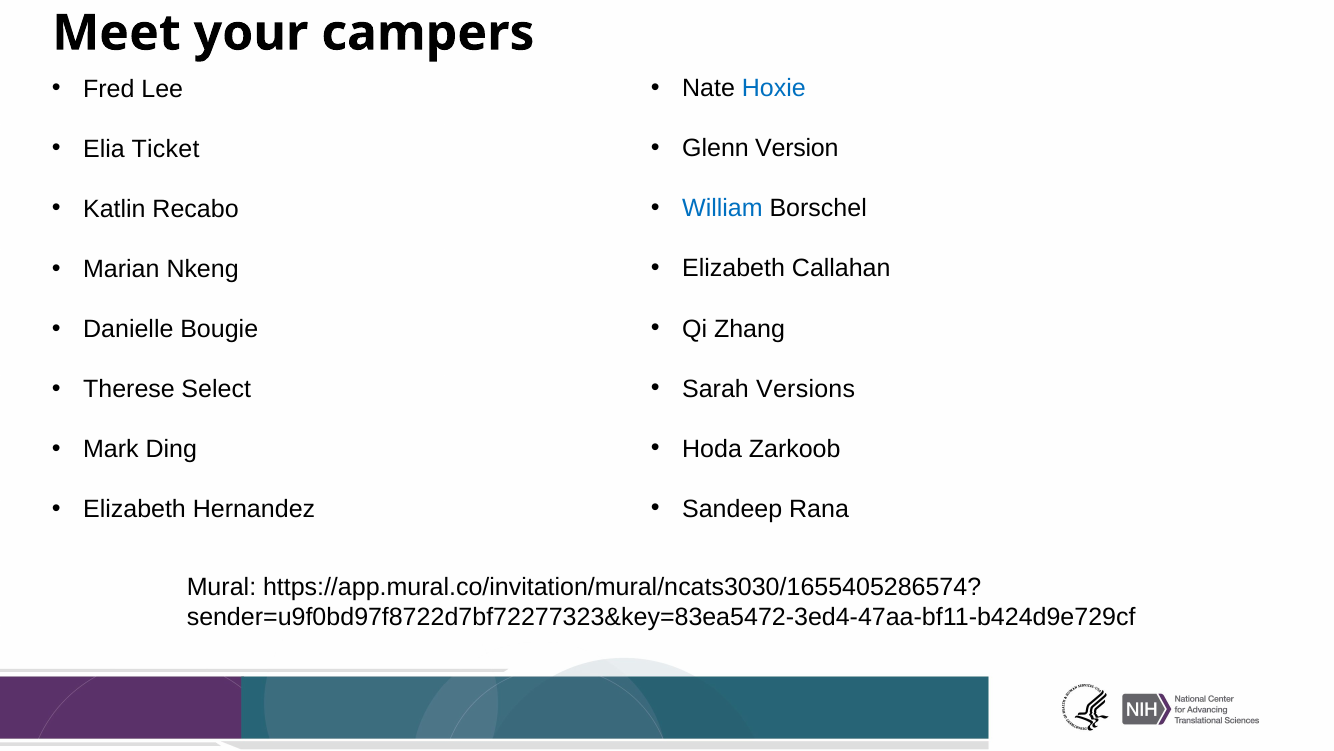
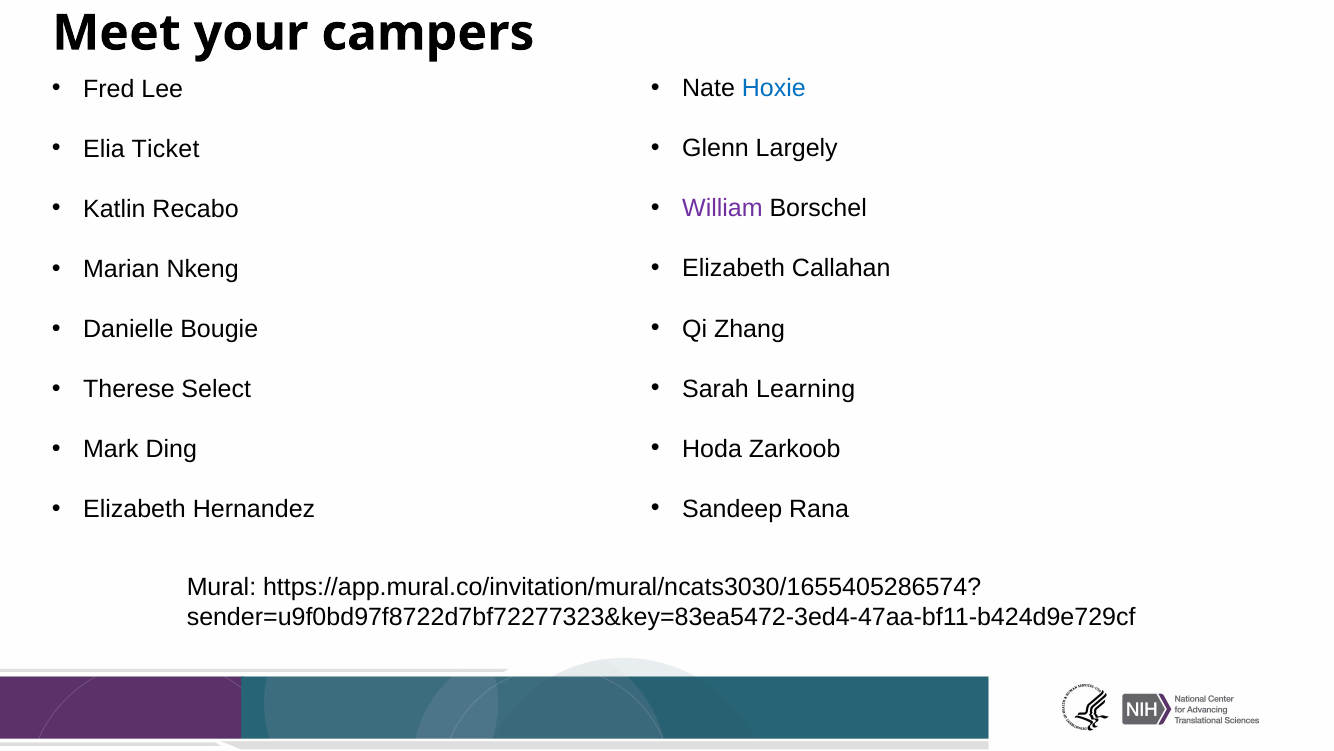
Version: Version -> Largely
William colour: blue -> purple
Versions: Versions -> Learning
